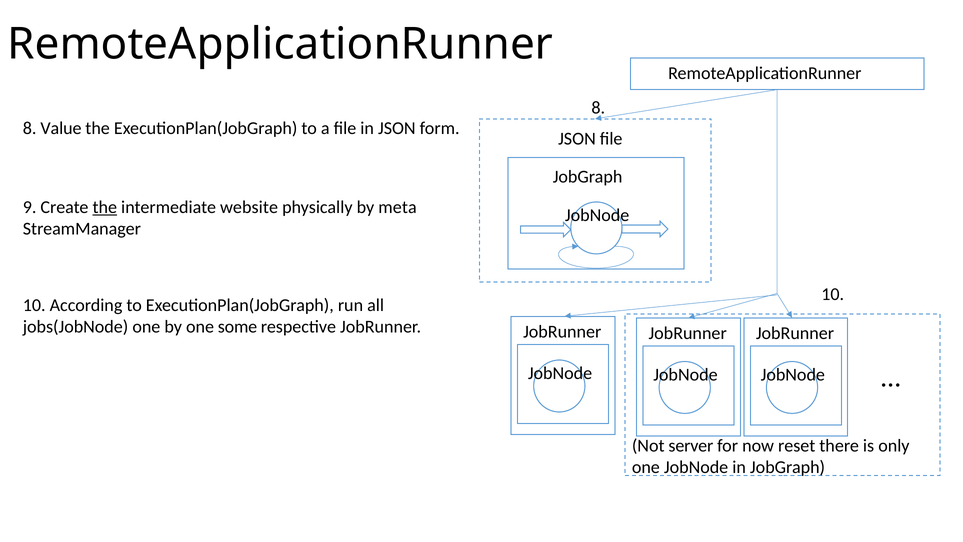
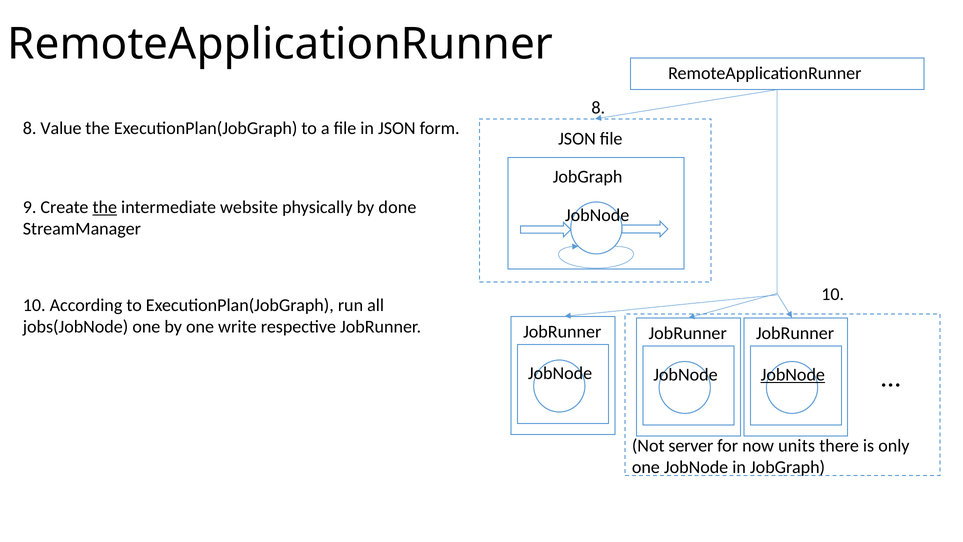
meta: meta -> done
some: some -> write
JobNode at (793, 374) underline: none -> present
reset: reset -> units
